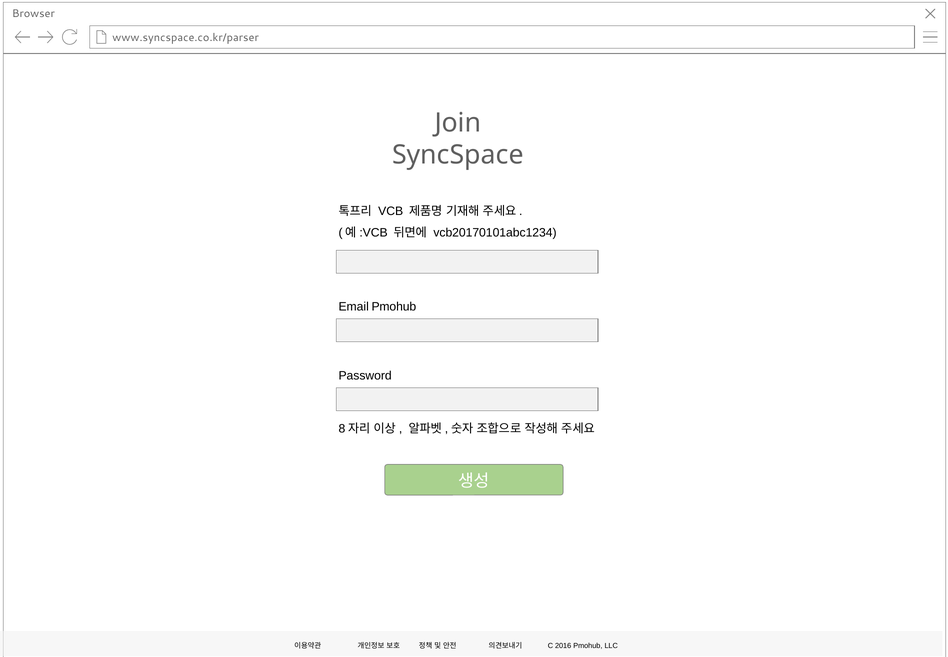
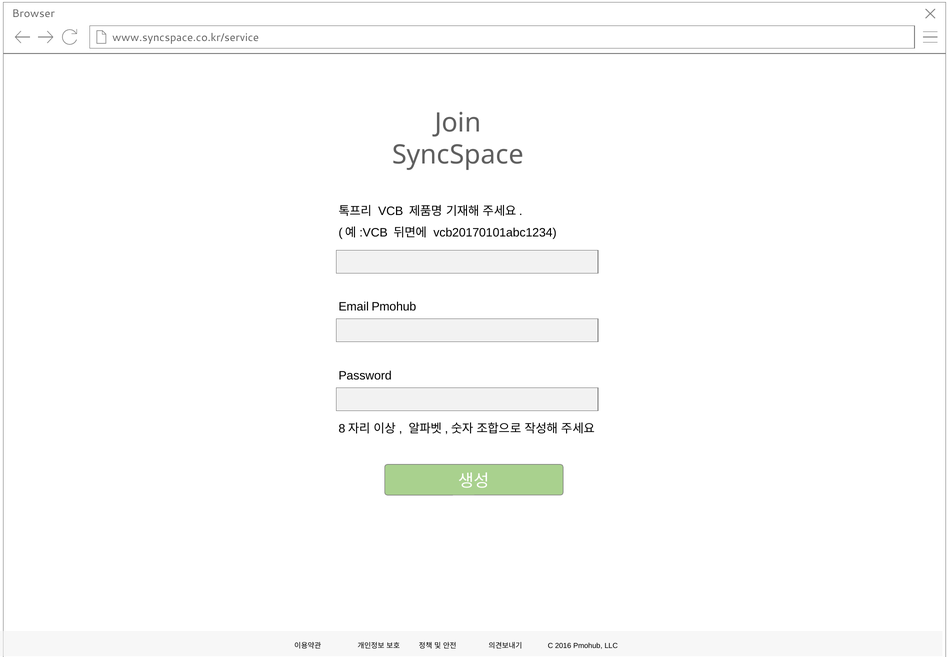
www.syncspace.co.kr/parser: www.syncspace.co.kr/parser -> www.syncspace.co.kr/service
